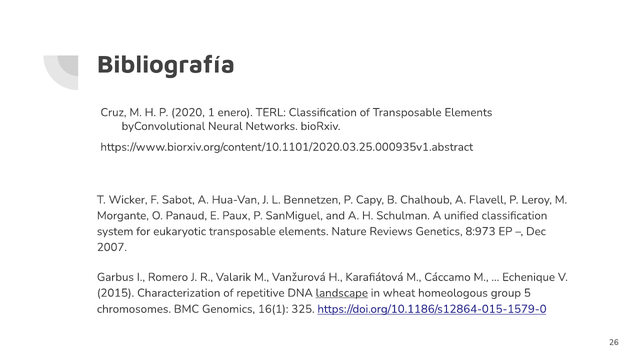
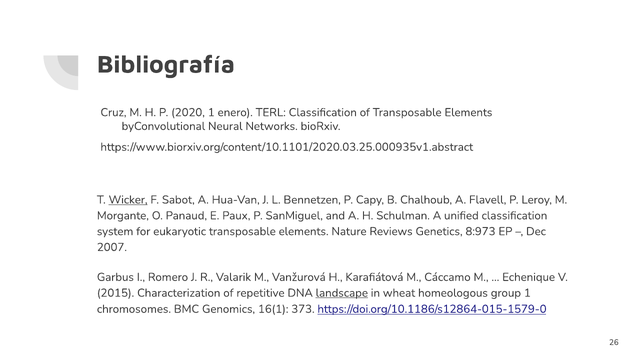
Wicker underline: none -> present
group 5: 5 -> 1
325: 325 -> 373
